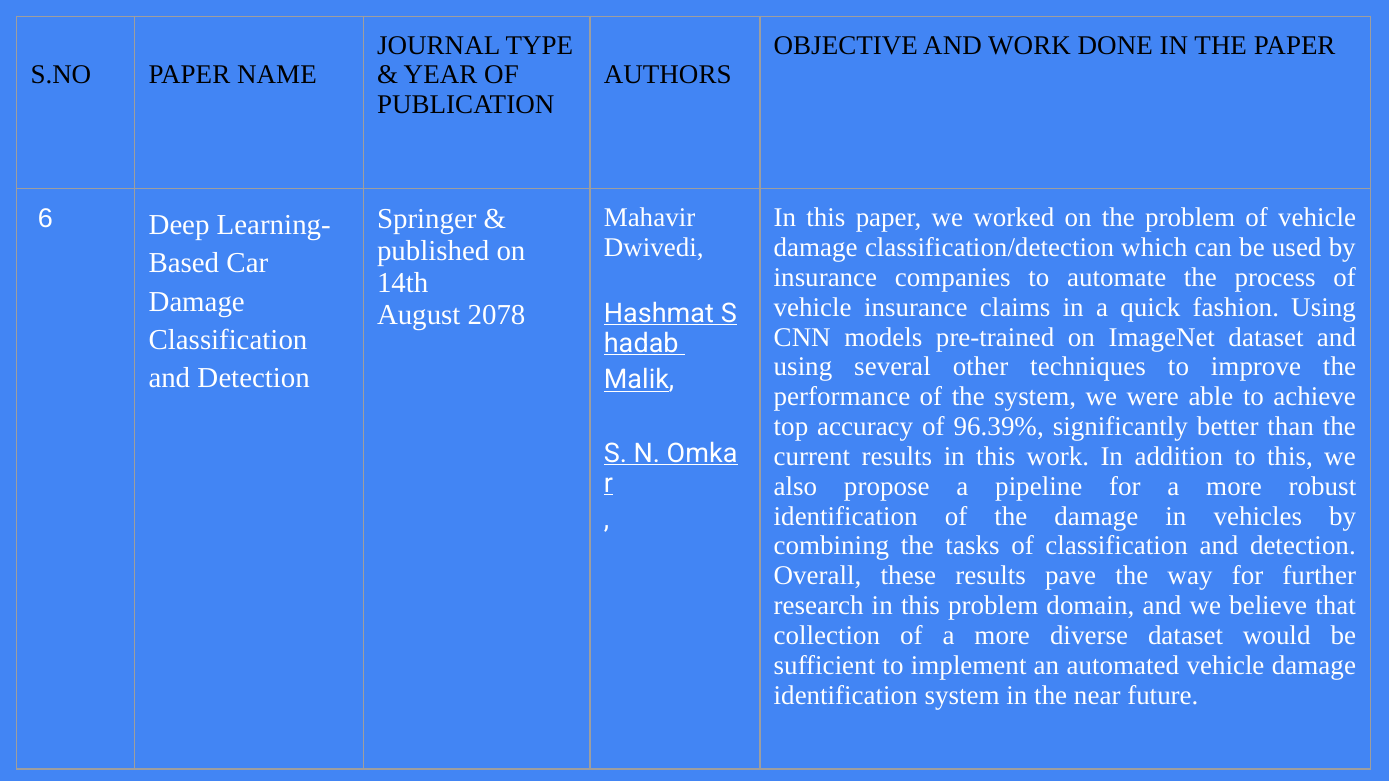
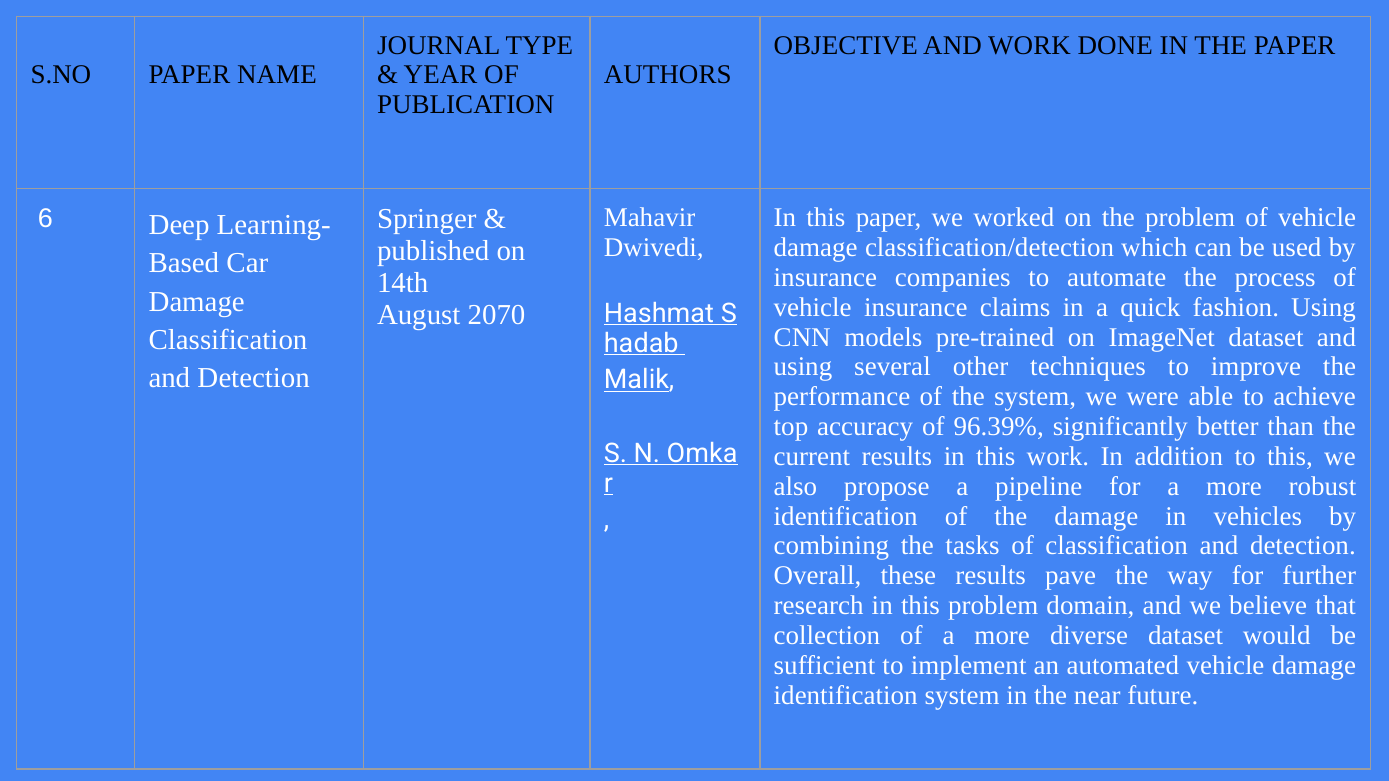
2078: 2078 -> 2070
